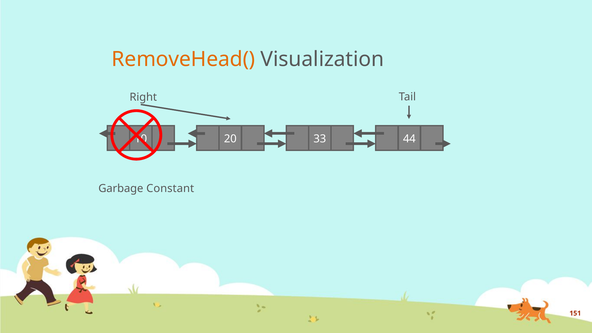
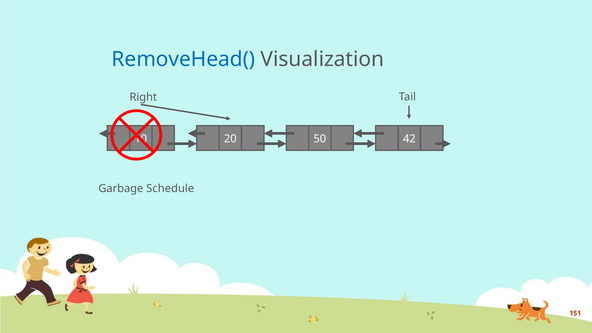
RemoveHead( colour: orange -> blue
33: 33 -> 50
44: 44 -> 42
Constant: Constant -> Schedule
